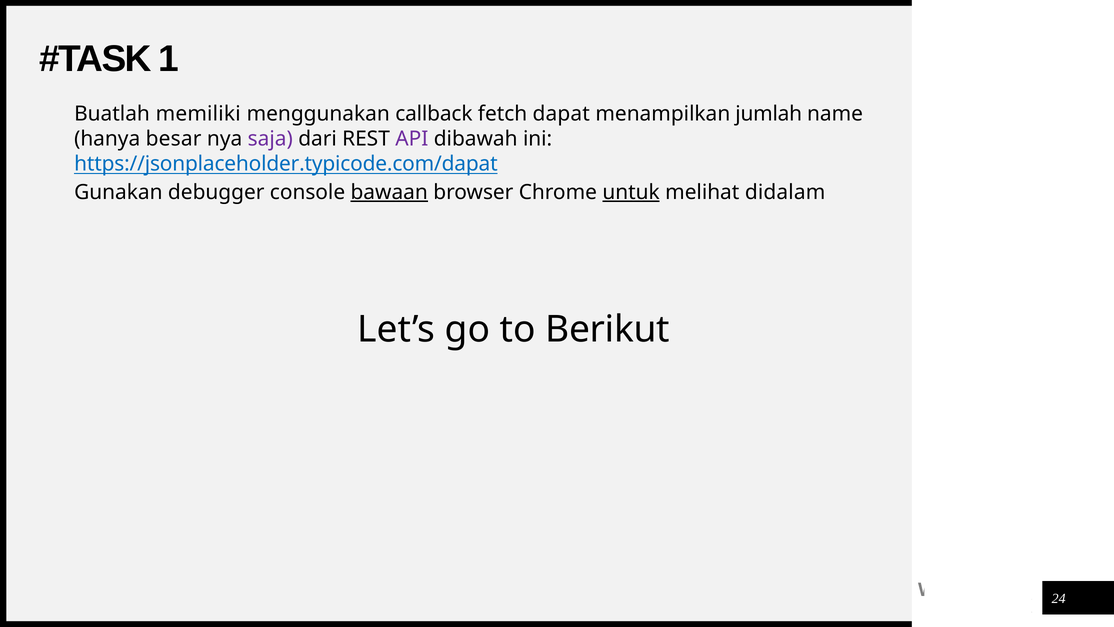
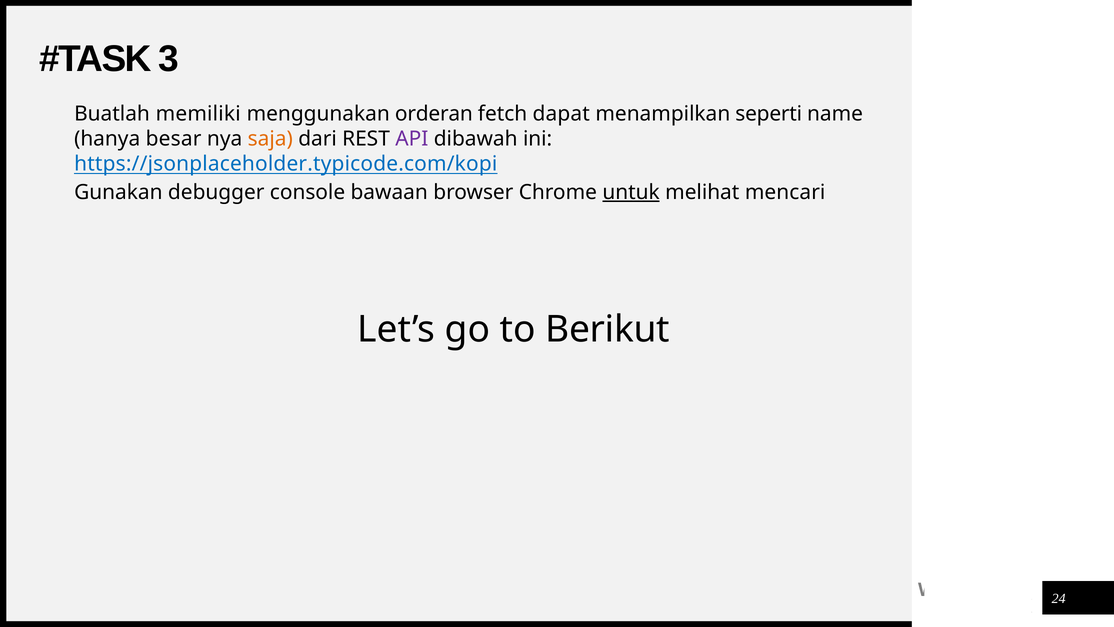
1: 1 -> 3
callback: callback -> orderan
jumlah: jumlah -> seperti
saja colour: purple -> orange
https://jsonplaceholder.typicode.com/dapat: https://jsonplaceholder.typicode.com/dapat -> https://jsonplaceholder.typicode.com/kopi
bawaan underline: present -> none
didalam: didalam -> mencari
